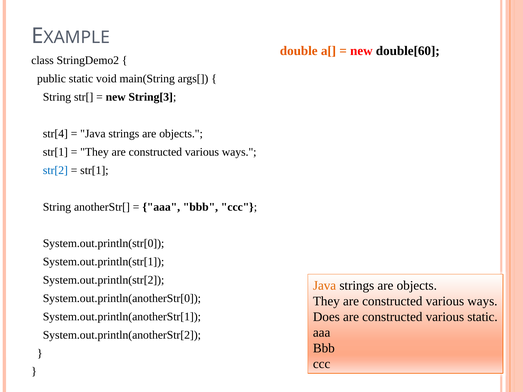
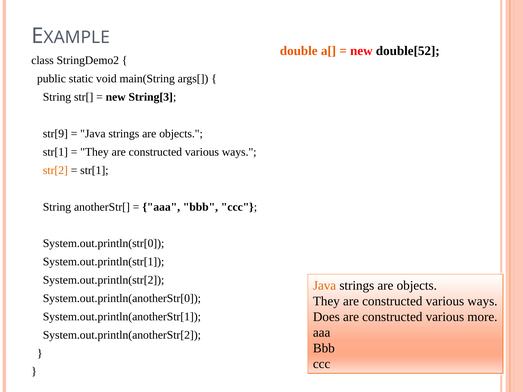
double[60: double[60 -> double[52
str[4: str[4 -> str[9
str[2 colour: blue -> orange
various static: static -> more
